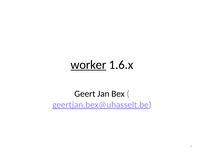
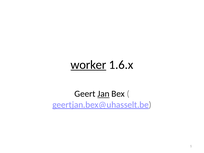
Jan underline: none -> present
